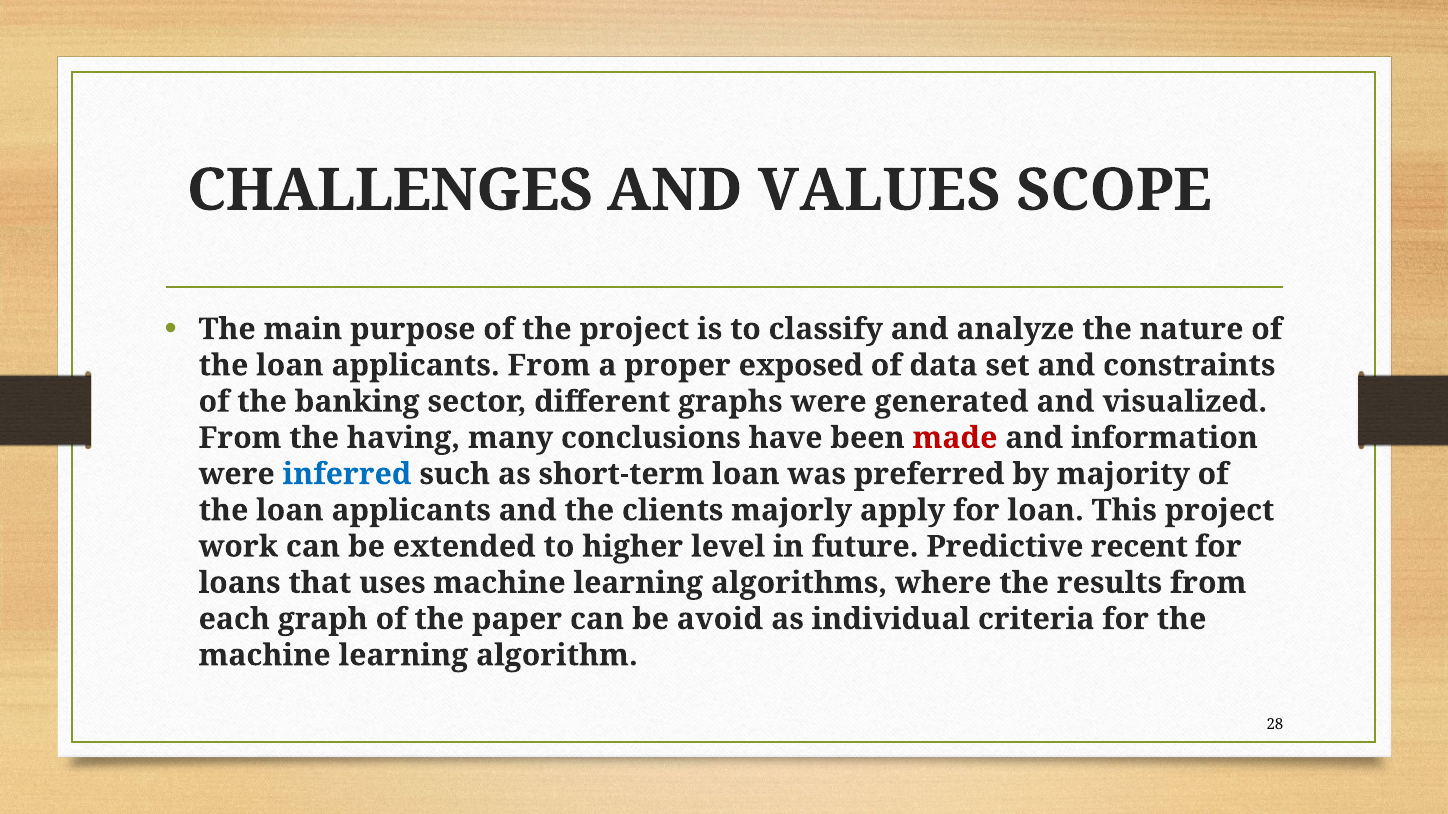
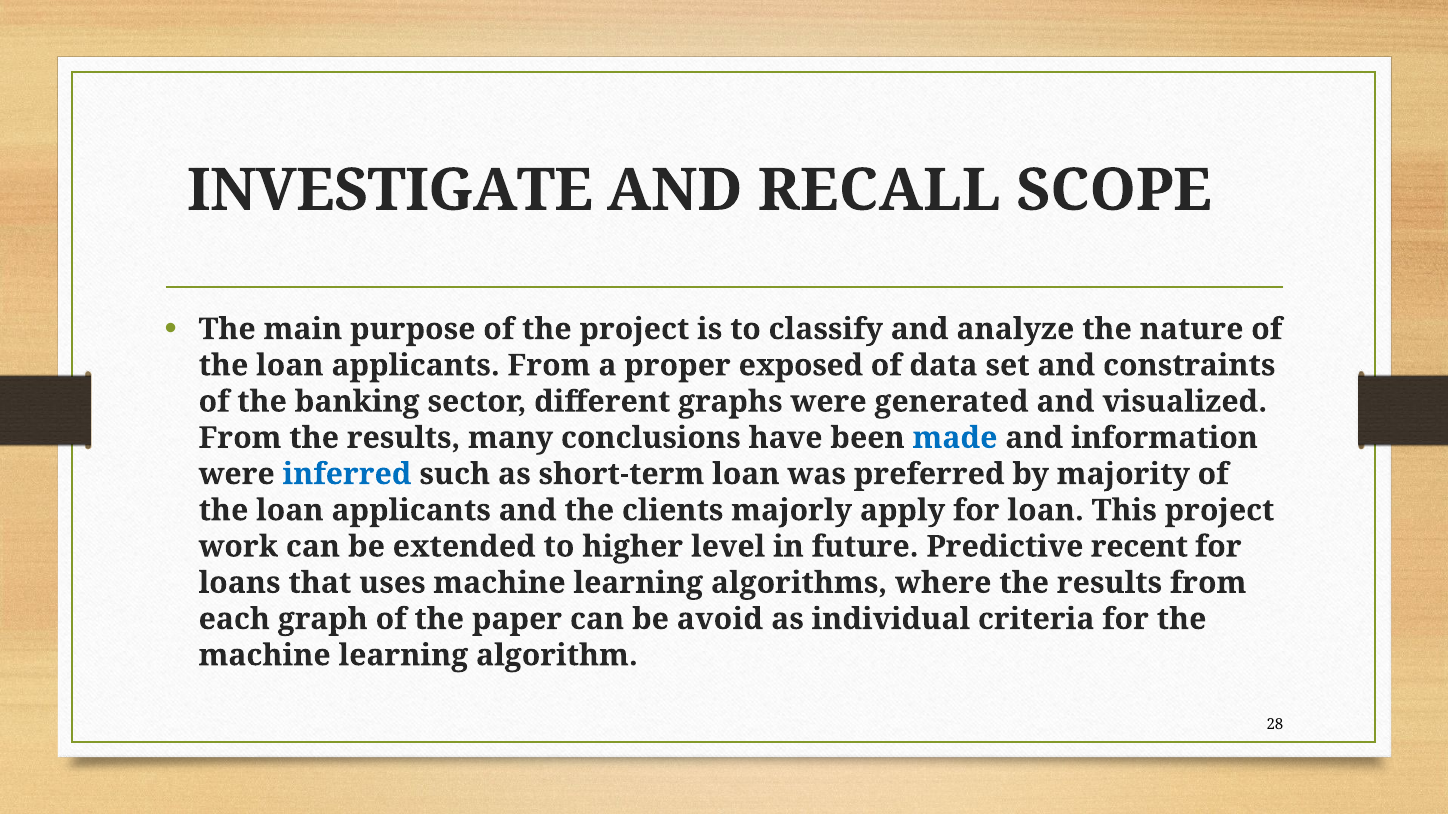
CHALLENGES: CHALLENGES -> INVESTIGATE
VALUES: VALUES -> RECALL
From the having: having -> results
made colour: red -> blue
